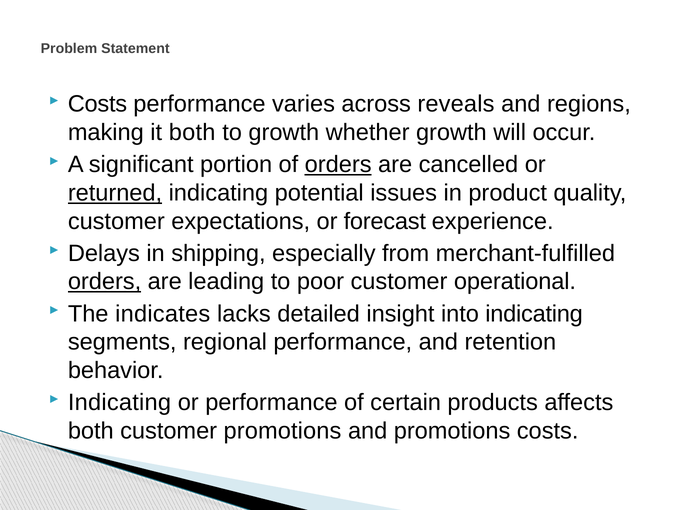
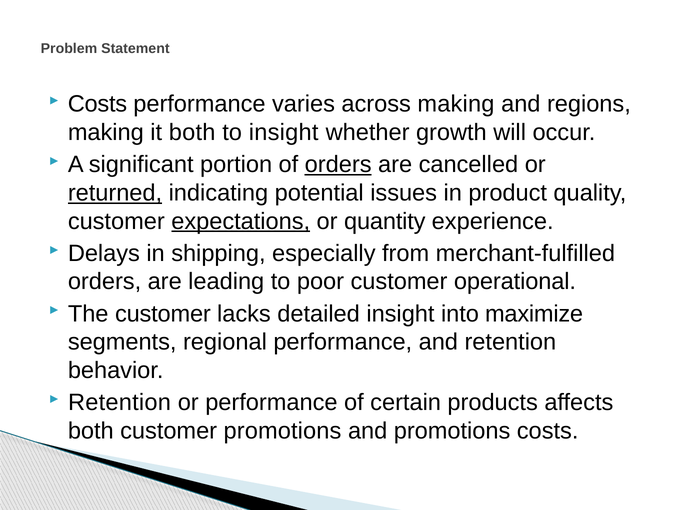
across reveals: reveals -> making
to growth: growth -> insight
expectations underline: none -> present
forecast: forecast -> quantity
orders at (105, 282) underline: present -> none
The indicates: indicates -> customer
into indicating: indicating -> maximize
Indicating at (119, 403): Indicating -> Retention
